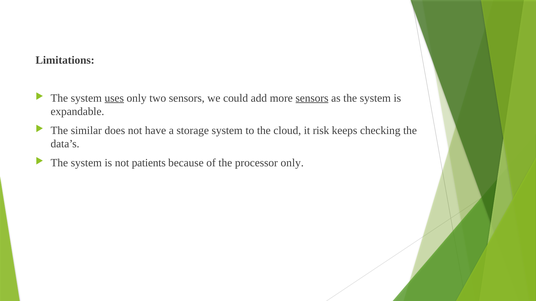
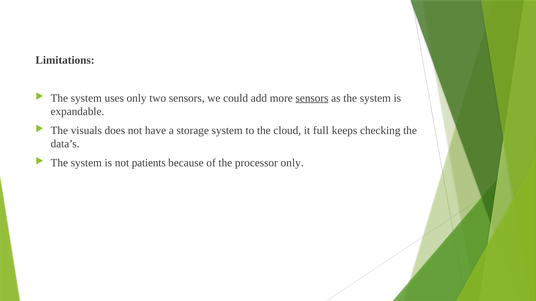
uses underline: present -> none
similar: similar -> visuals
risk: risk -> full
